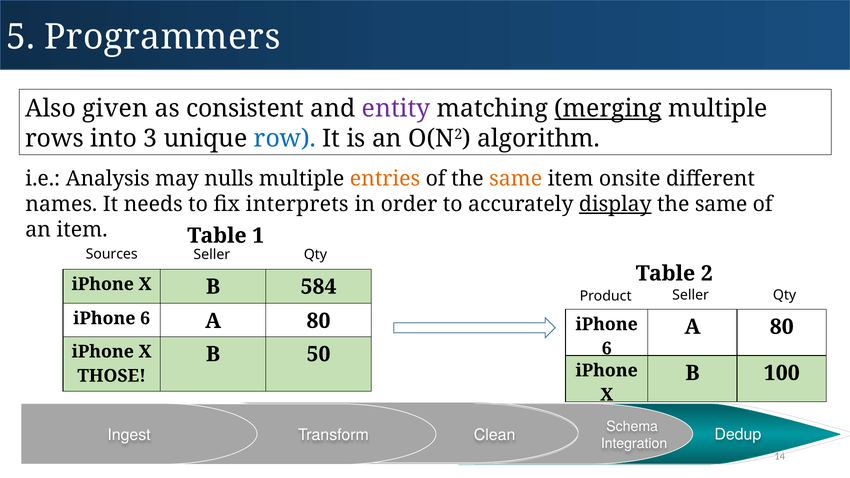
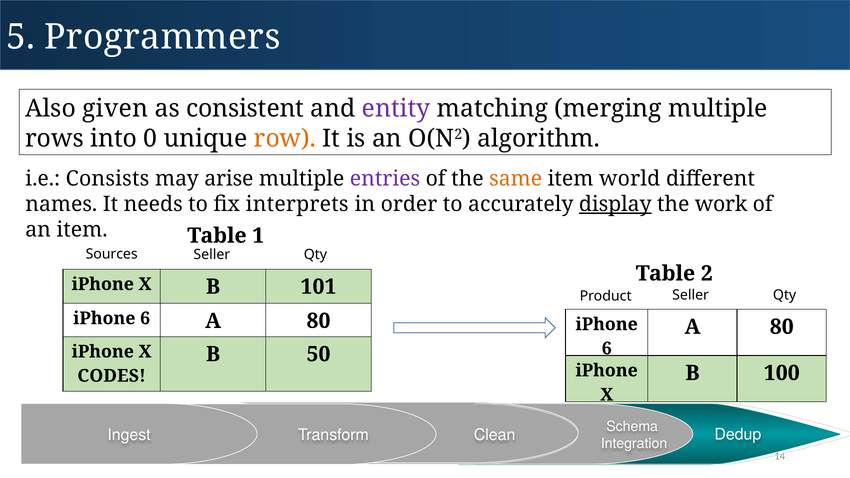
merging underline: present -> none
3: 3 -> 0
row colour: blue -> orange
Analysis: Analysis -> Consists
nulls: nulls -> arise
entries colour: orange -> purple
onsite: onsite -> world
same at (721, 204): same -> work
584: 584 -> 101
THOSE: THOSE -> CODES
